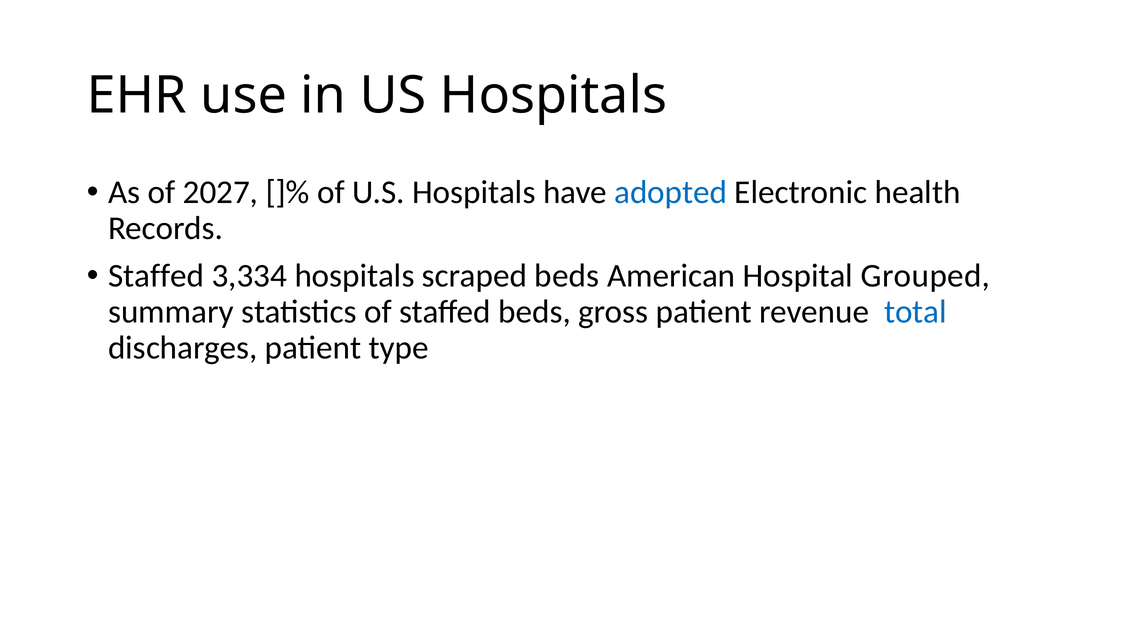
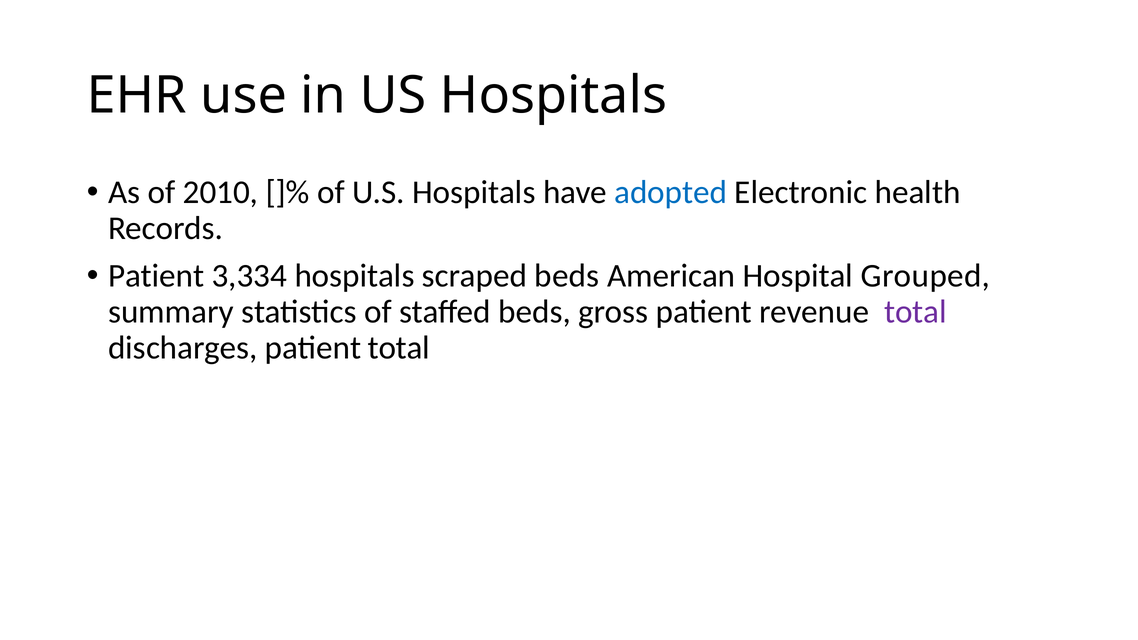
2027: 2027 -> 2010
Staffed at (156, 276): Staffed -> Patient
total at (915, 312) colour: blue -> purple
patient type: type -> total
